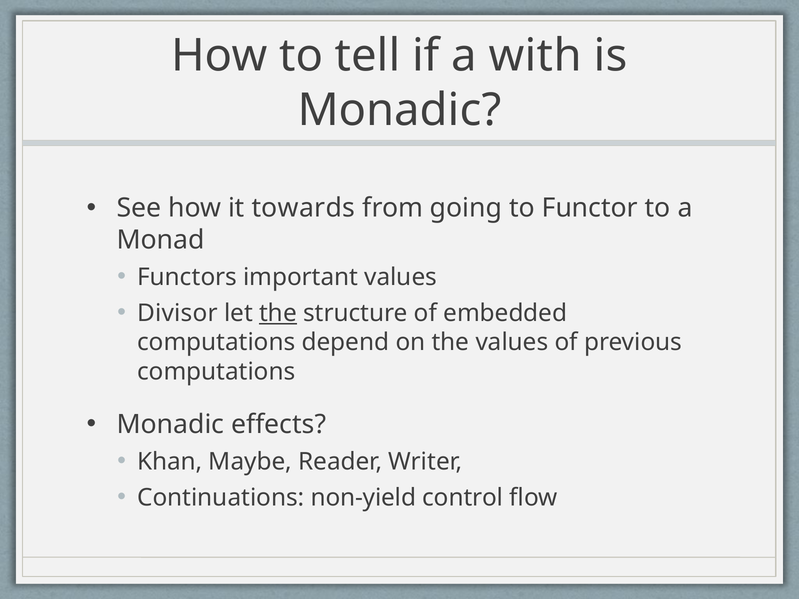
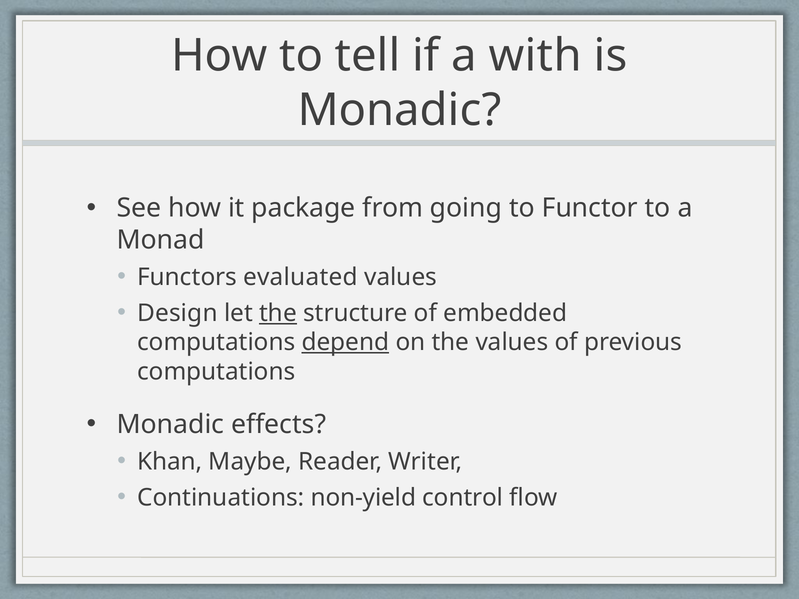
towards: towards -> package
important: important -> evaluated
Divisor: Divisor -> Design
depend underline: none -> present
